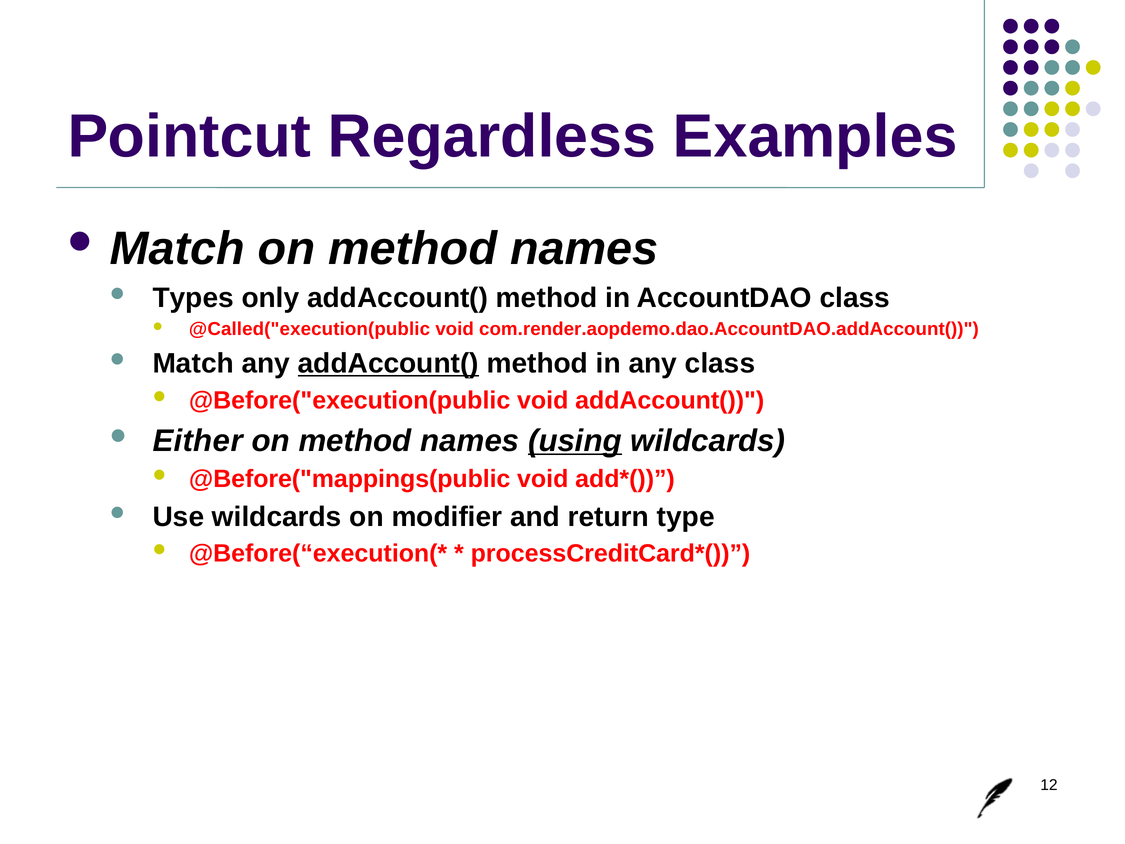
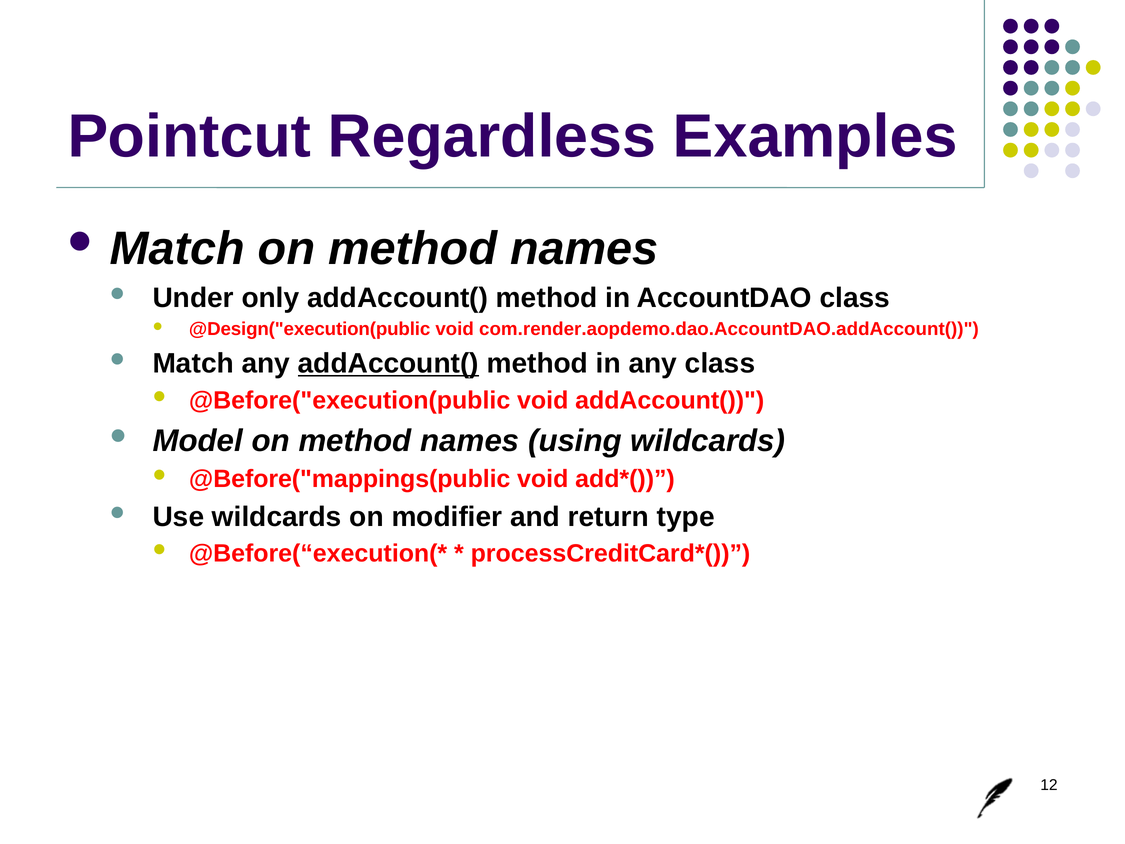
Types: Types -> Under
@Called("execution(public: @Called("execution(public -> @Design("execution(public
Either: Either -> Model
using underline: present -> none
